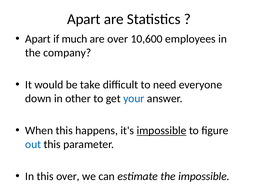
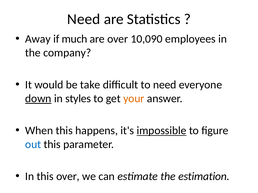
Apart at (84, 19): Apart -> Need
Apart at (38, 39): Apart -> Away
10,600: 10,600 -> 10,090
down underline: none -> present
other: other -> styles
your colour: blue -> orange
the impossible: impossible -> estimation
